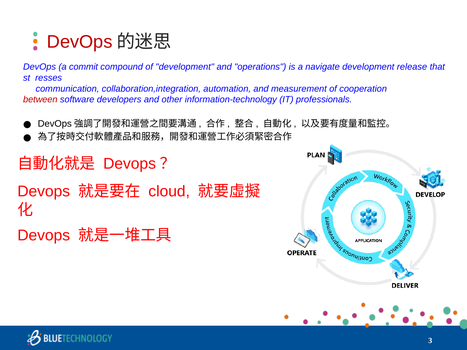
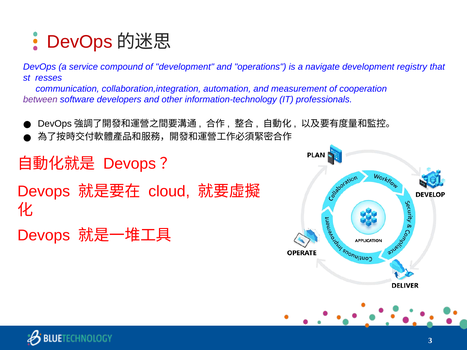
commit: commit -> service
release: release -> registry
between colour: red -> purple
